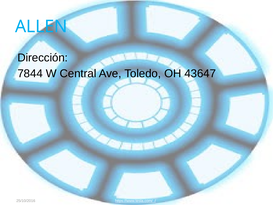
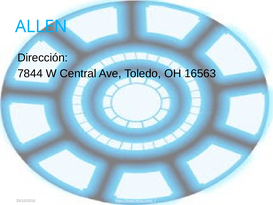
43647: 43647 -> 16563
